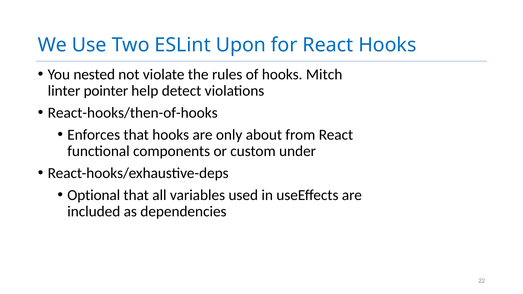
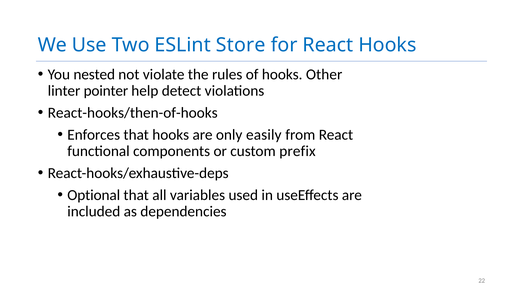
Upon: Upon -> Store
Mitch: Mitch -> Other
about: about -> easily
under: under -> prefix
